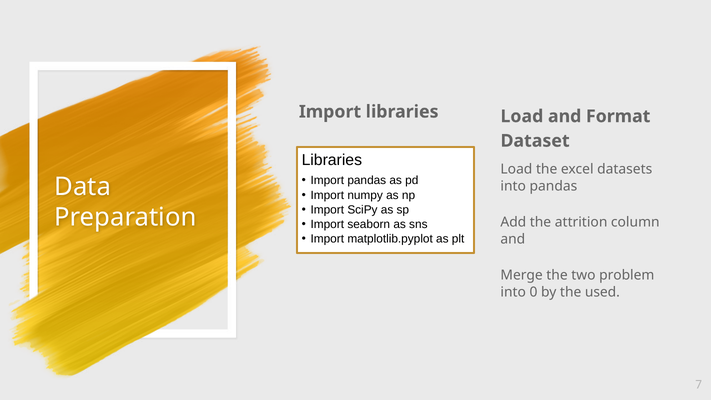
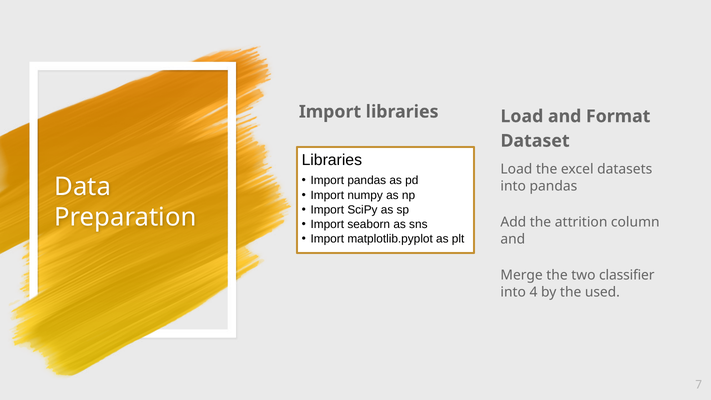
problem: problem -> classifier
0: 0 -> 4
